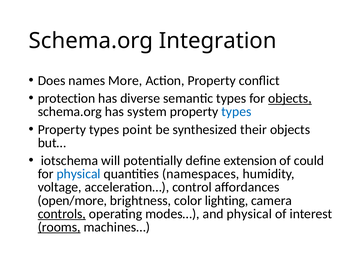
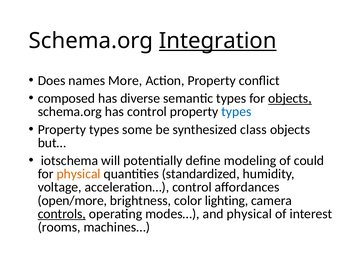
Integration underline: none -> present
protection: protection -> composed
has system: system -> control
point: point -> some
their: their -> class
extension: extension -> modeling
physical at (79, 174) colour: blue -> orange
namespaces: namespaces -> standardized
rooms underline: present -> none
